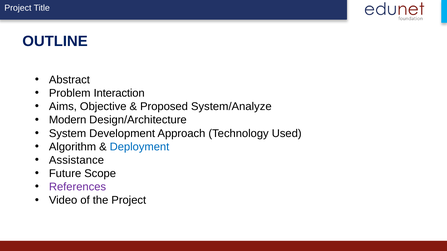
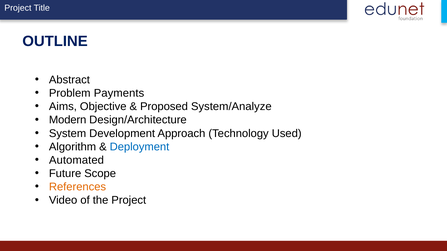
Interaction: Interaction -> Payments
Assistance: Assistance -> Automated
References colour: purple -> orange
